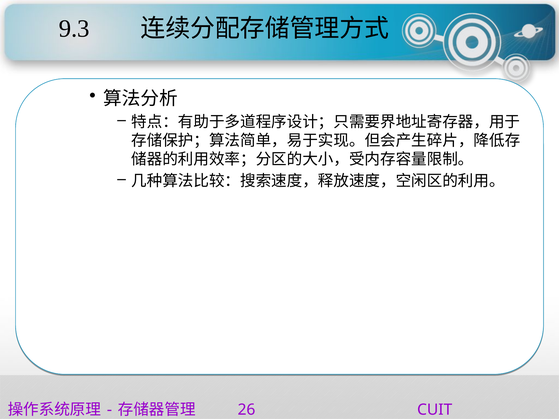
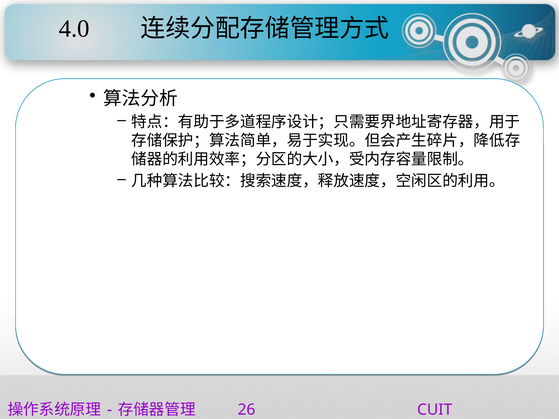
9.3: 9.3 -> 4.0
